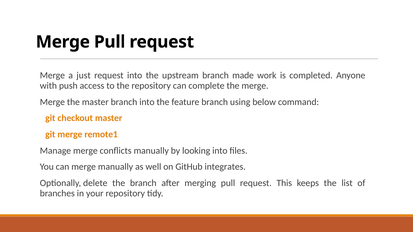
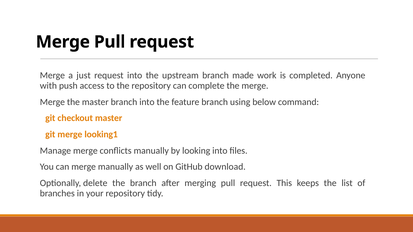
remote1: remote1 -> looking1
integrates: integrates -> download
